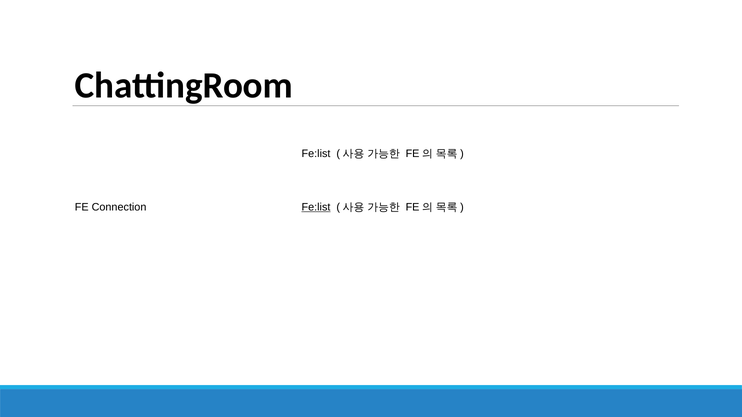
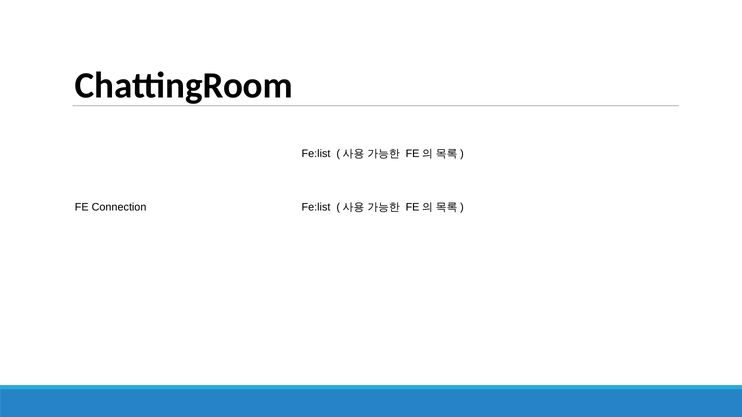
Fe:list at (316, 207) underline: present -> none
